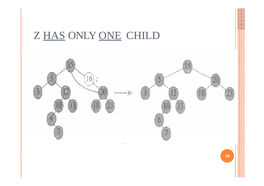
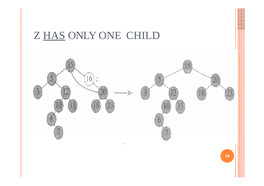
ONE underline: present -> none
